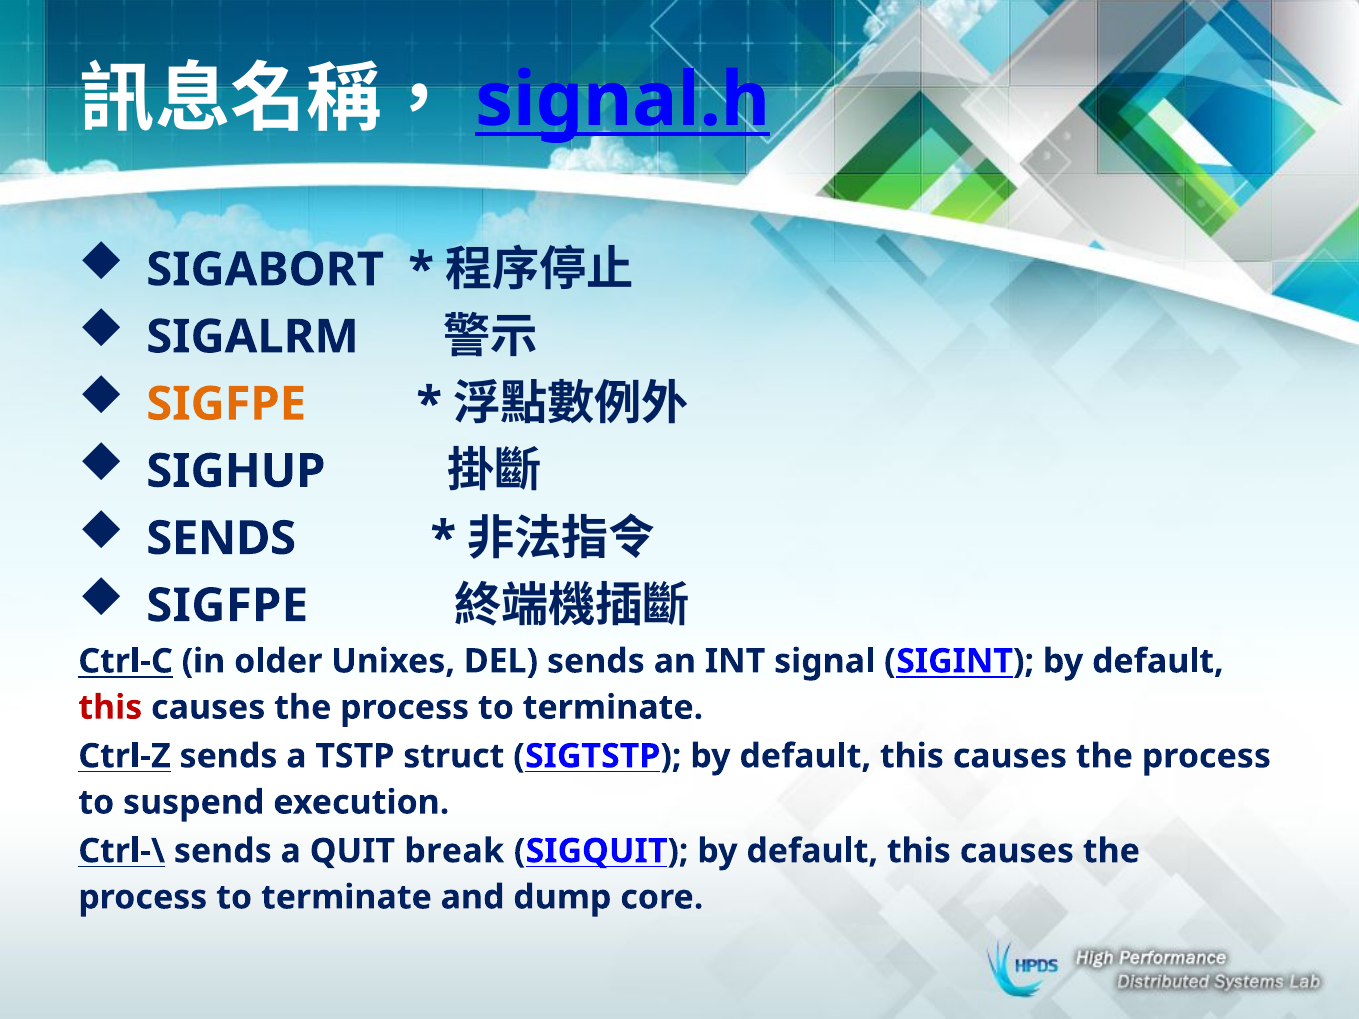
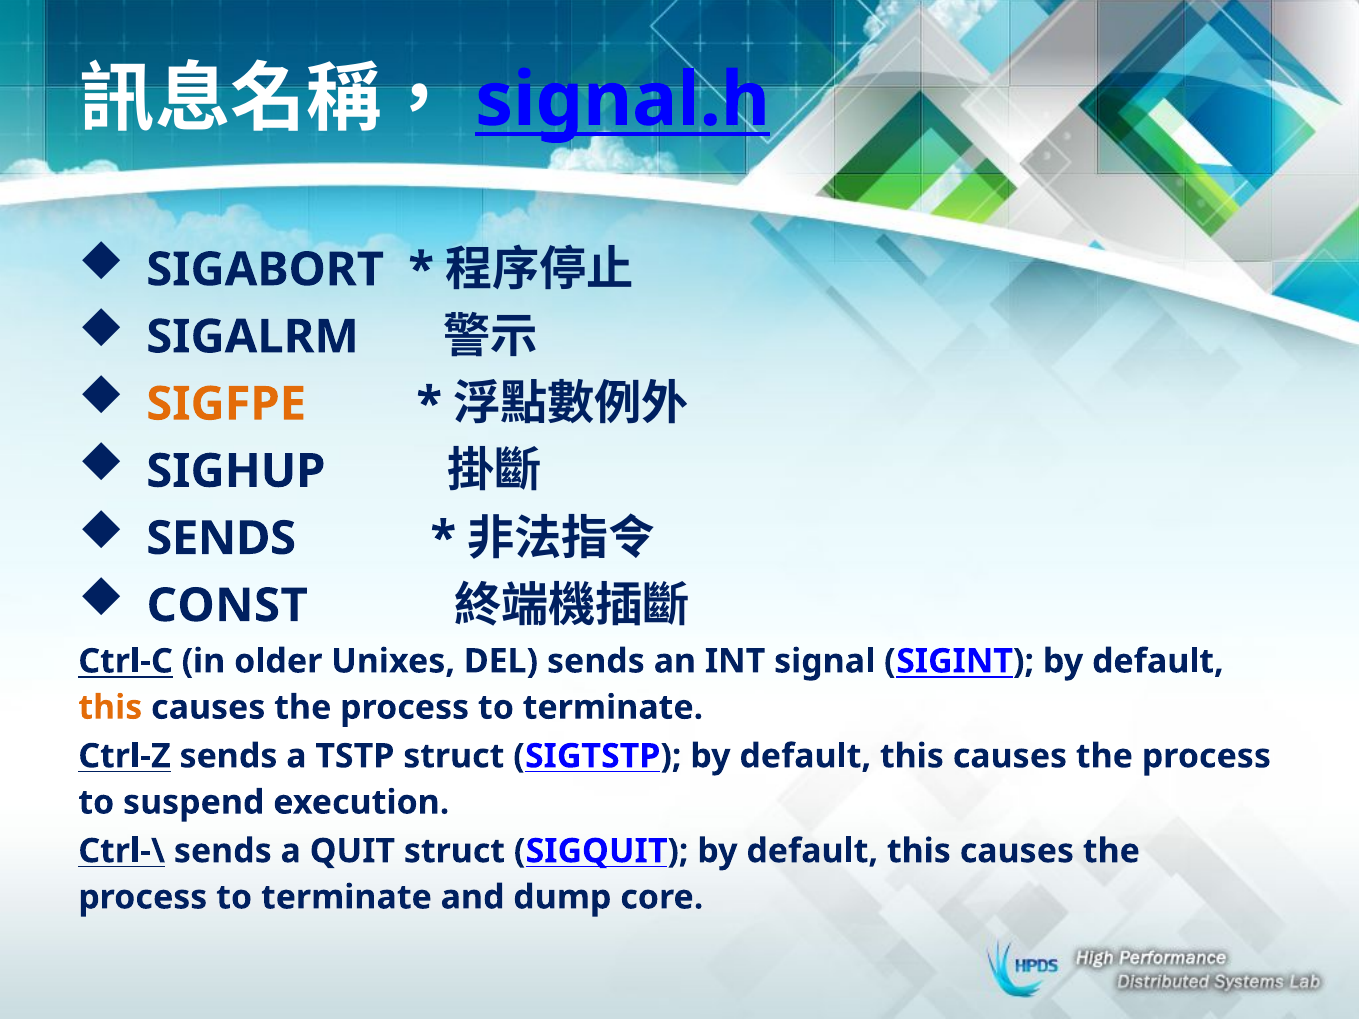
SIGFPE at (227, 606): SIGFPE -> CONST
this at (110, 708) colour: red -> orange
QUIT break: break -> struct
